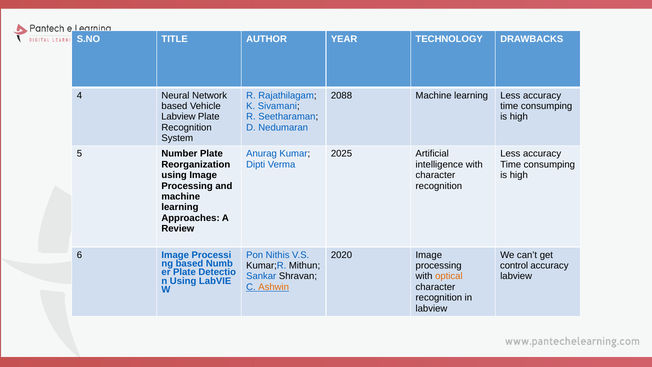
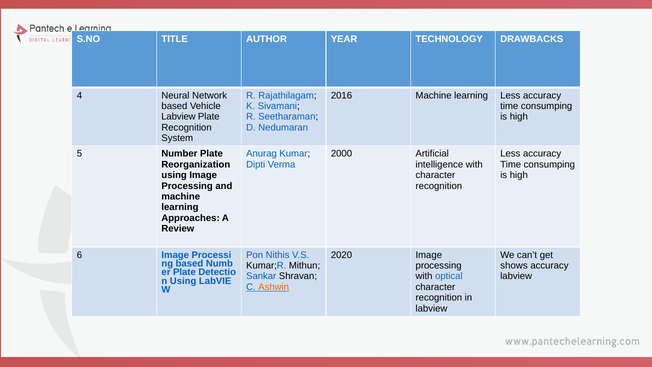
2088: 2088 -> 2016
2025: 2025 -> 2000
control: control -> shows
optical colour: orange -> blue
